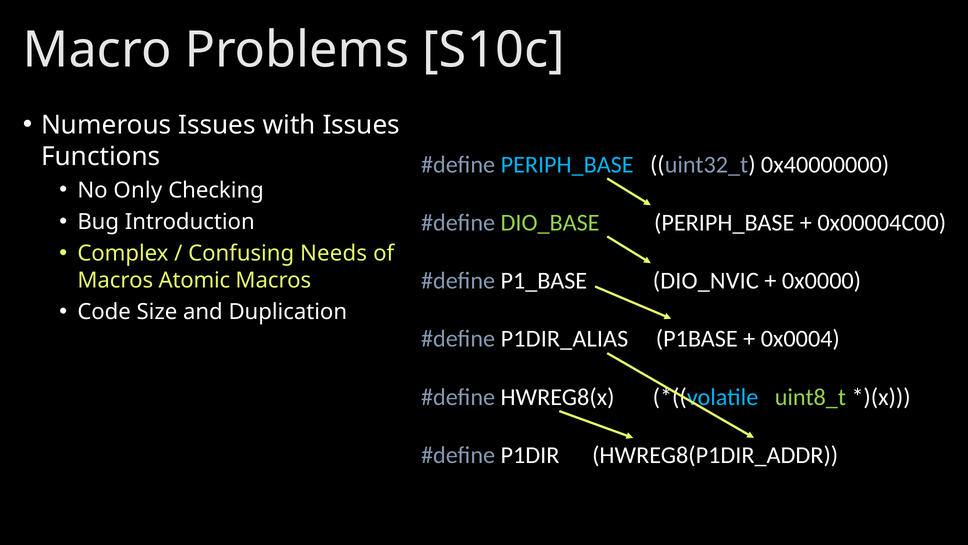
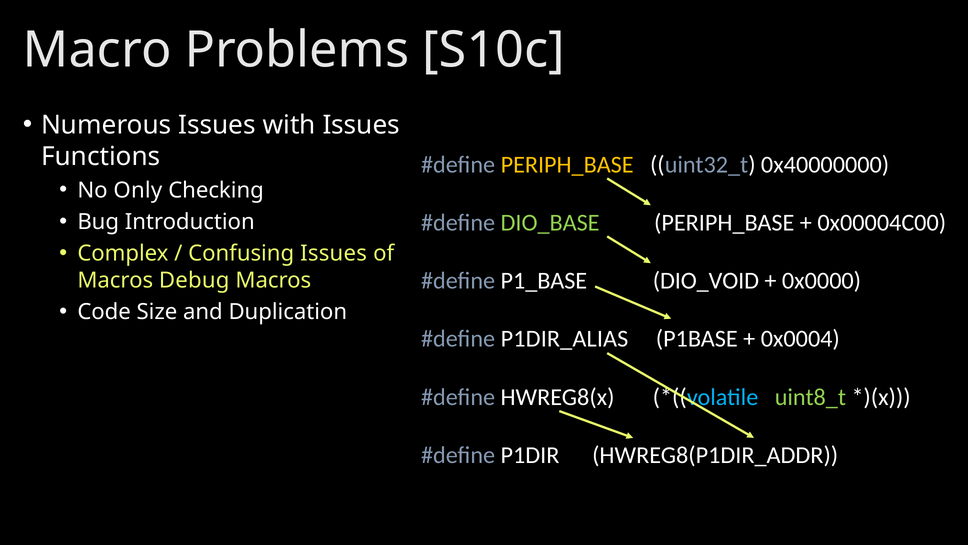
PERIPH_BASE at (567, 164) colour: light blue -> yellow
Confusing Needs: Needs -> Issues
DIO_NVIC: DIO_NVIC -> DIO_VOID
Atomic: Atomic -> Debug
